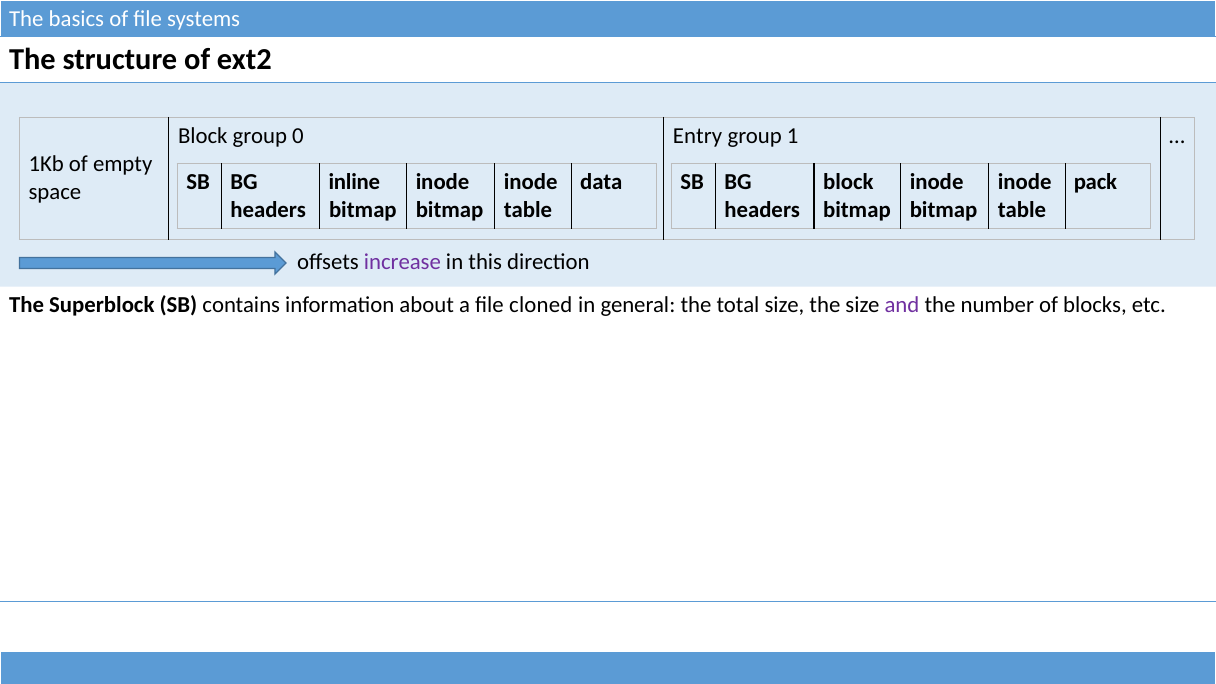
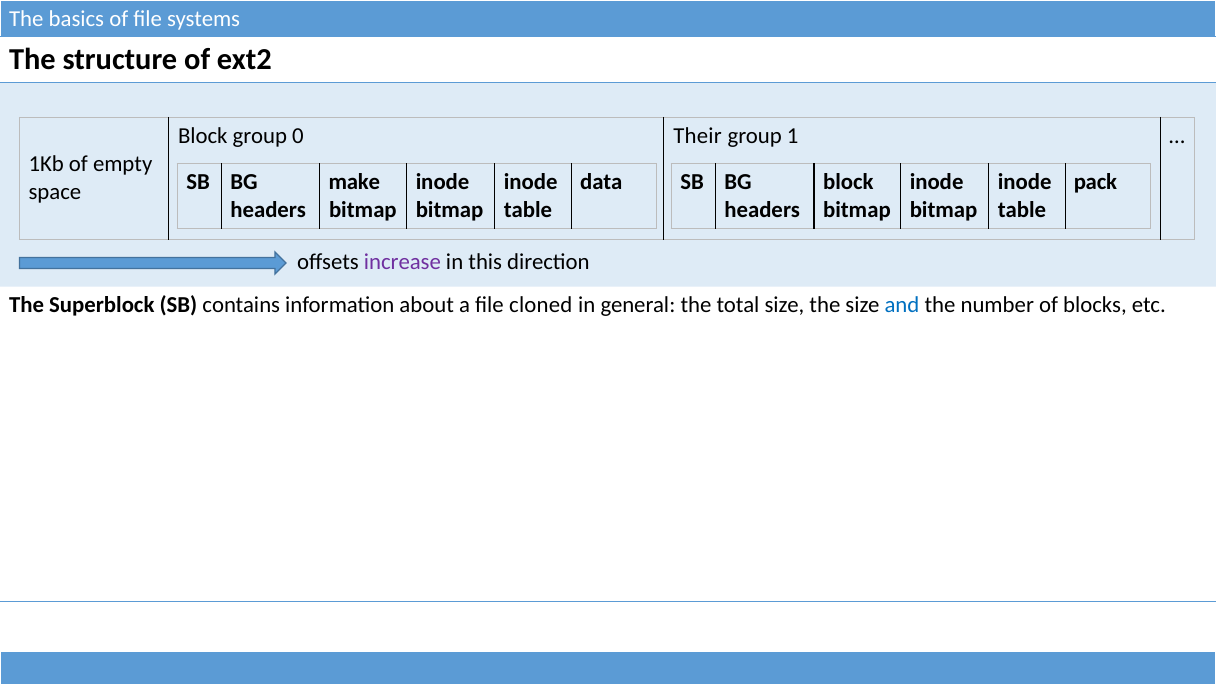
Entry: Entry -> Their
inline: inline -> make
and colour: purple -> blue
